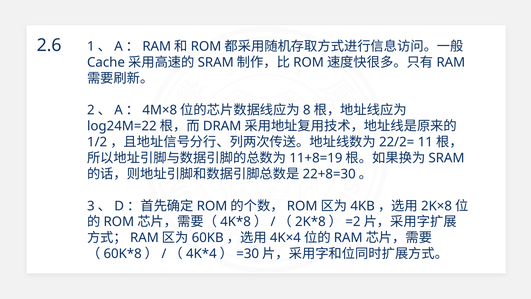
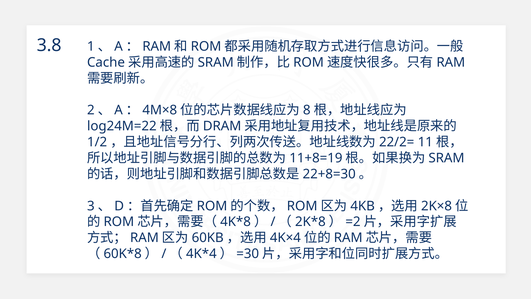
2.6: 2.6 -> 3.8
